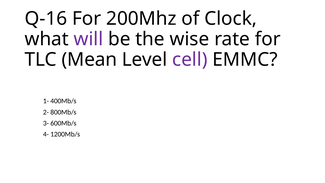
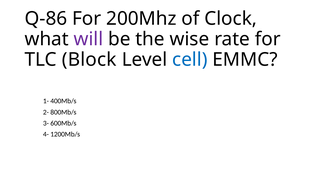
Q-16: Q-16 -> Q-86
Mean: Mean -> Block
cell colour: purple -> blue
